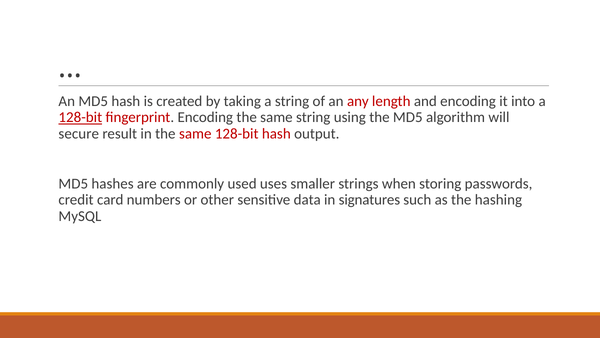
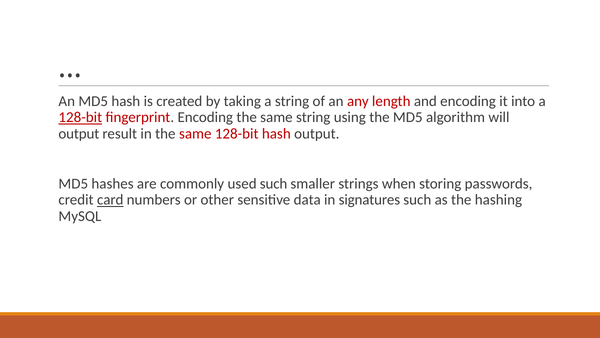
secure at (79, 133): secure -> output
used uses: uses -> such
card underline: none -> present
